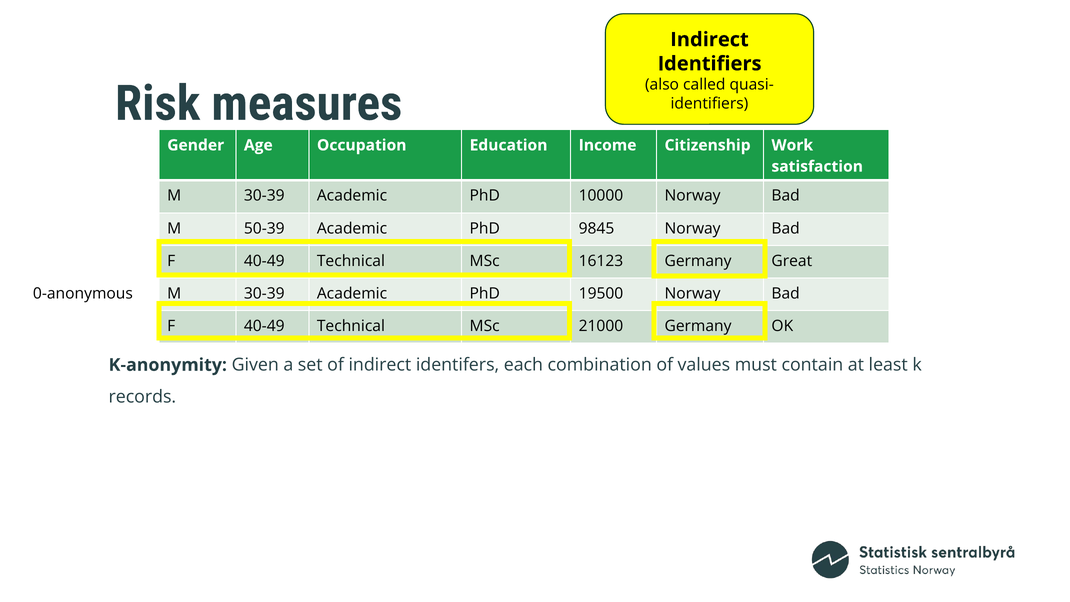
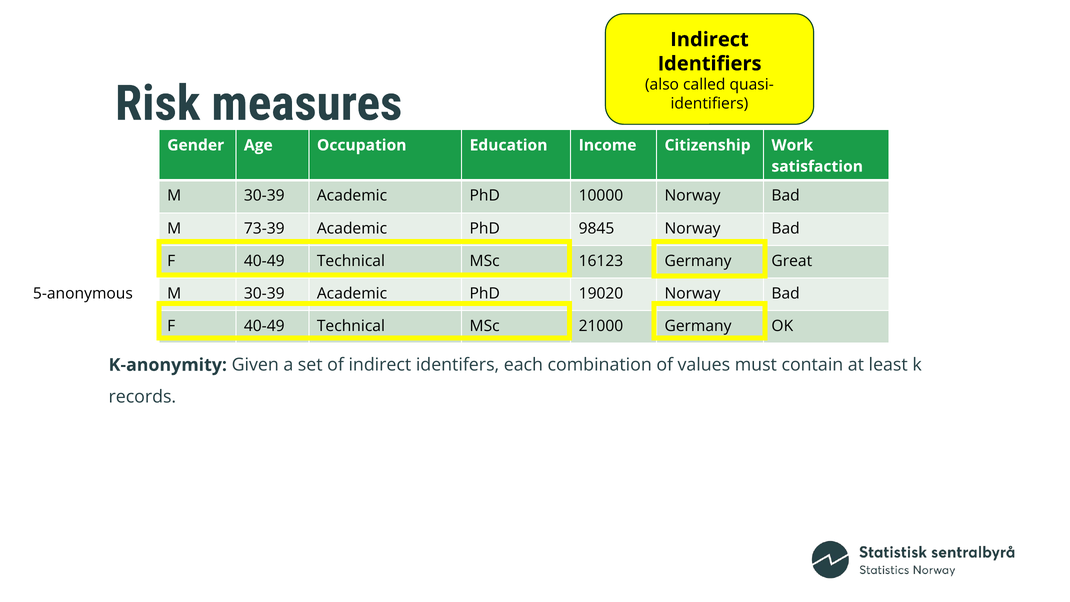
50-39: 50-39 -> 73-39
19500: 19500 -> 19020
0-anonymous: 0-anonymous -> 5-anonymous
